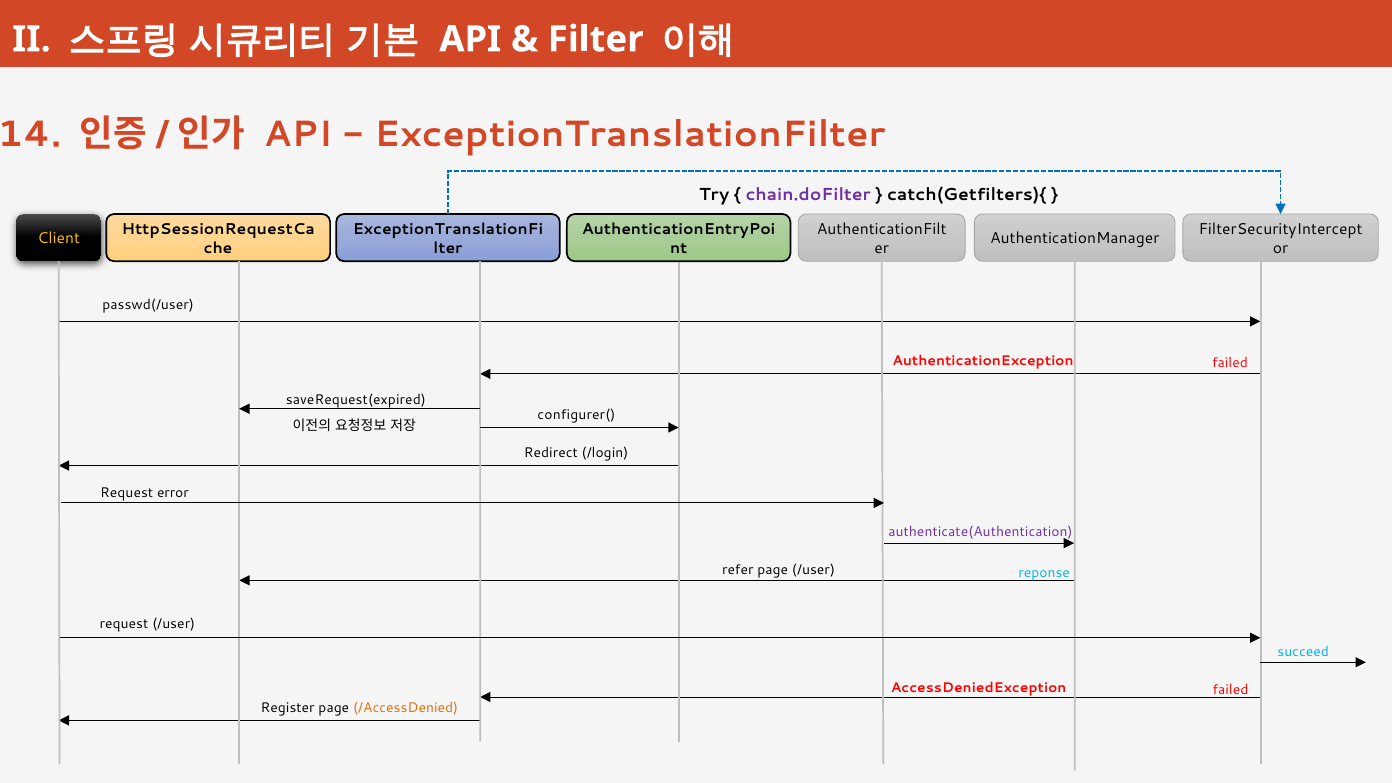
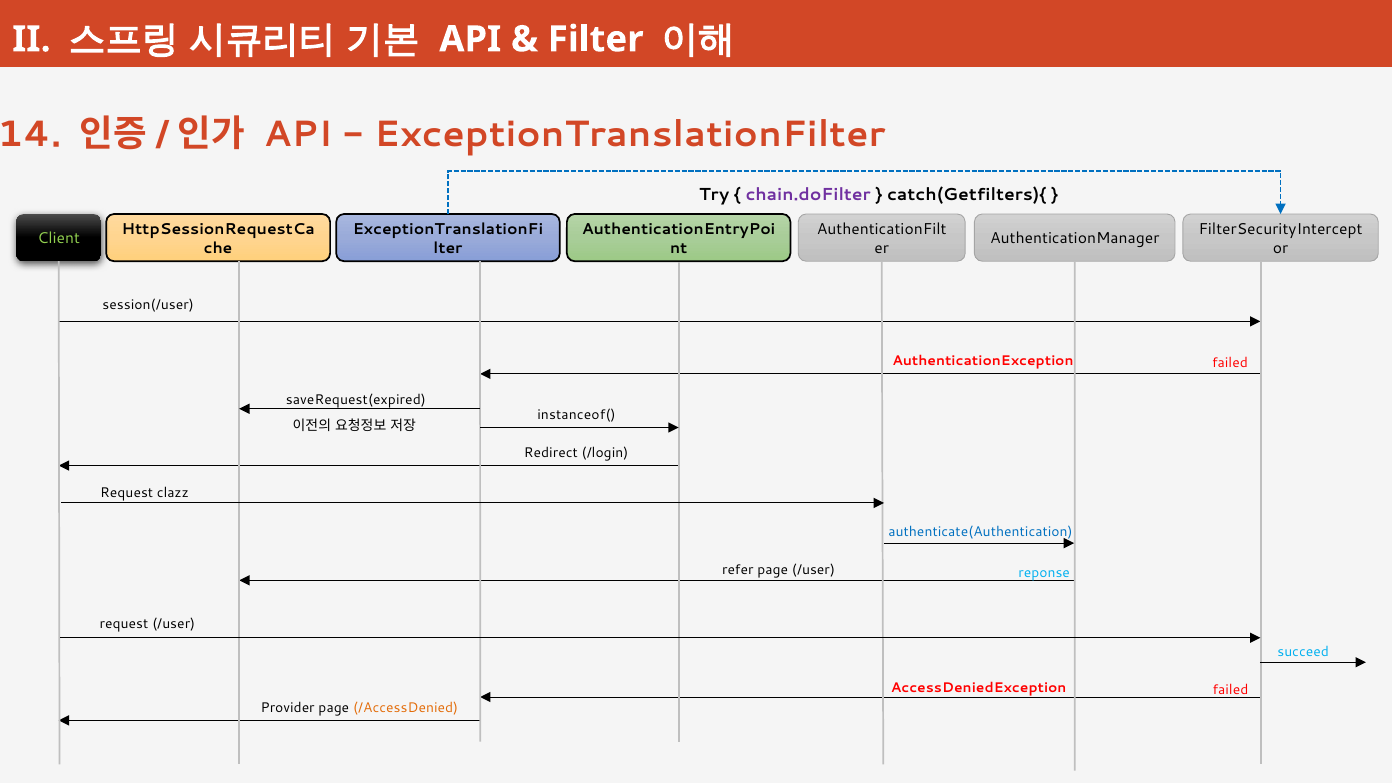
Client colour: yellow -> light green
passwd(/user: passwd(/user -> session(/user
configurer(: configurer( -> instanceof(
error: error -> clazz
authenticate(Authentication colour: purple -> blue
Register: Register -> Provider
